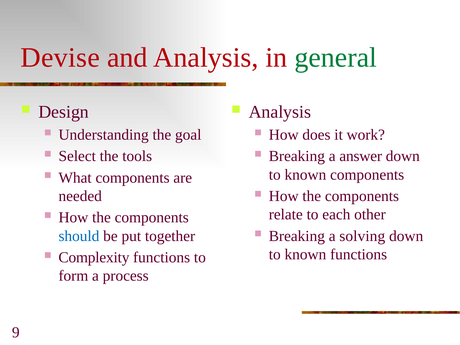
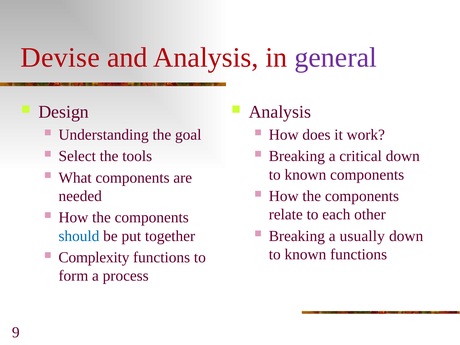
general colour: green -> purple
answer: answer -> critical
solving: solving -> usually
